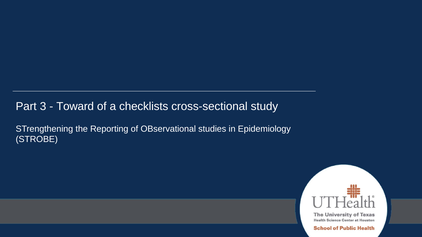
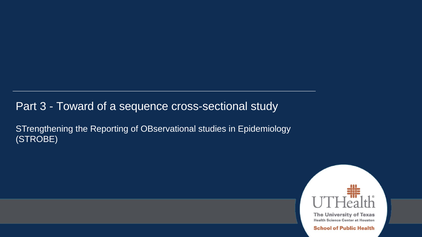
checklists: checklists -> sequence
